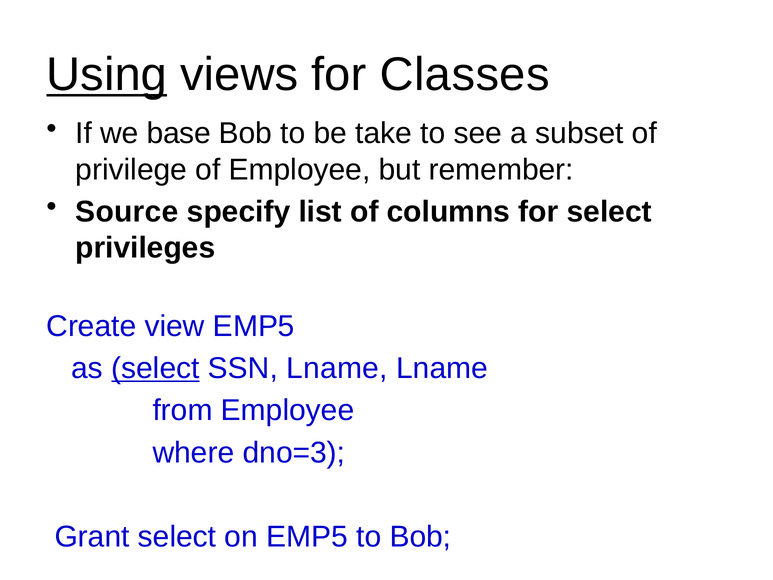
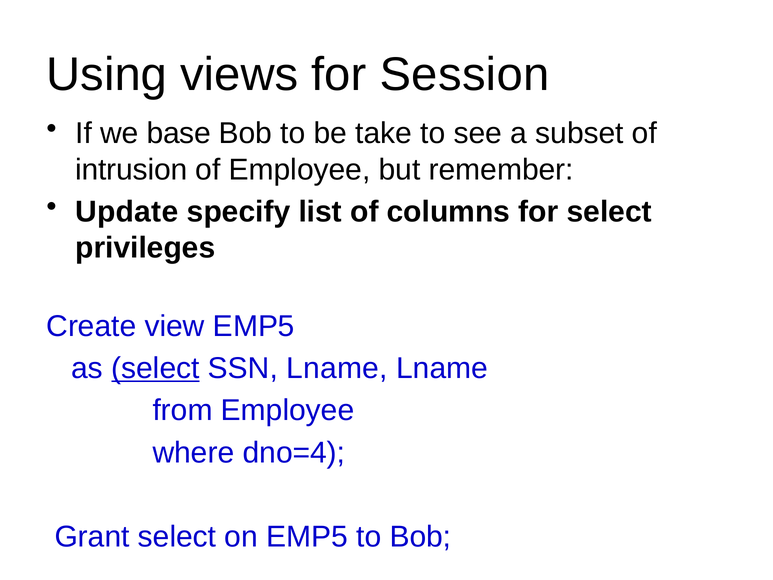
Using underline: present -> none
Classes: Classes -> Session
privilege: privilege -> intrusion
Source: Source -> Update
dno=3: dno=3 -> dno=4
